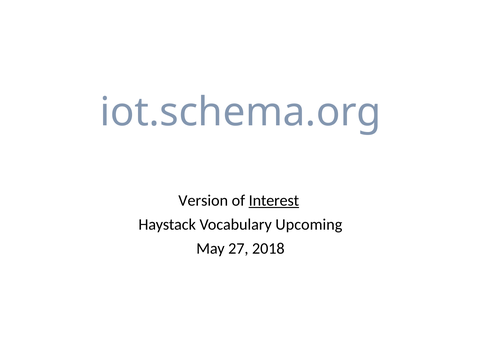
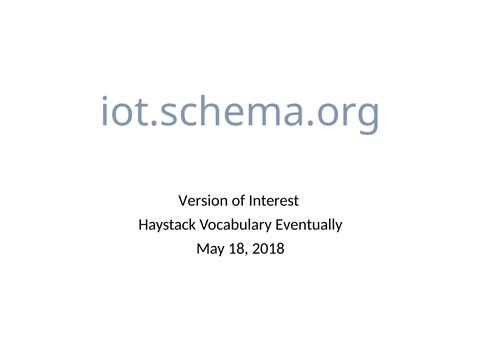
Interest underline: present -> none
Upcoming: Upcoming -> Eventually
27: 27 -> 18
